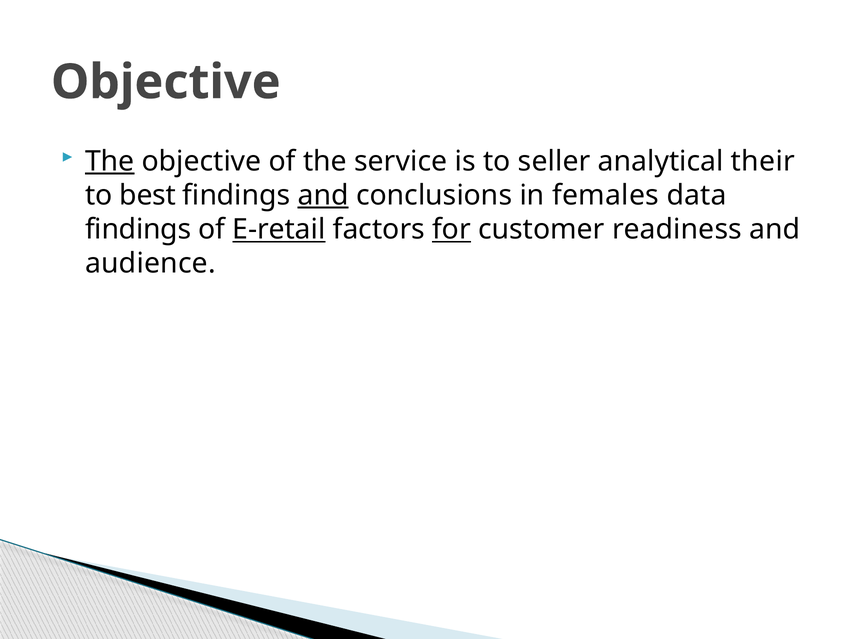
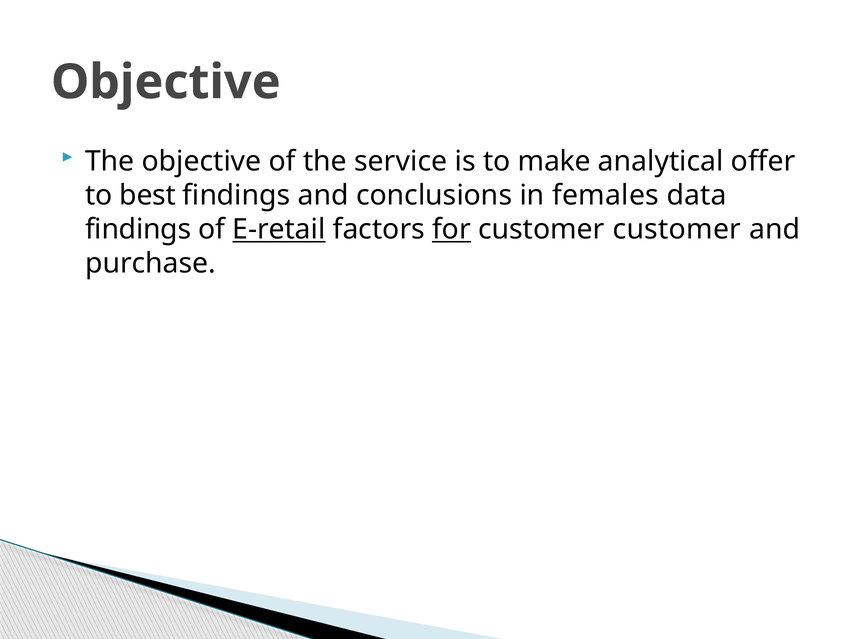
The at (110, 161) underline: present -> none
seller: seller -> make
their: their -> offer
and at (323, 195) underline: present -> none
customer readiness: readiness -> customer
audience: audience -> purchase
